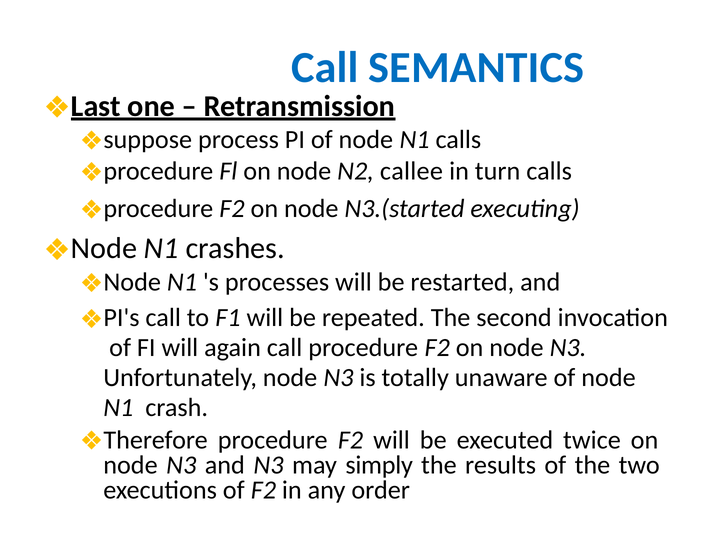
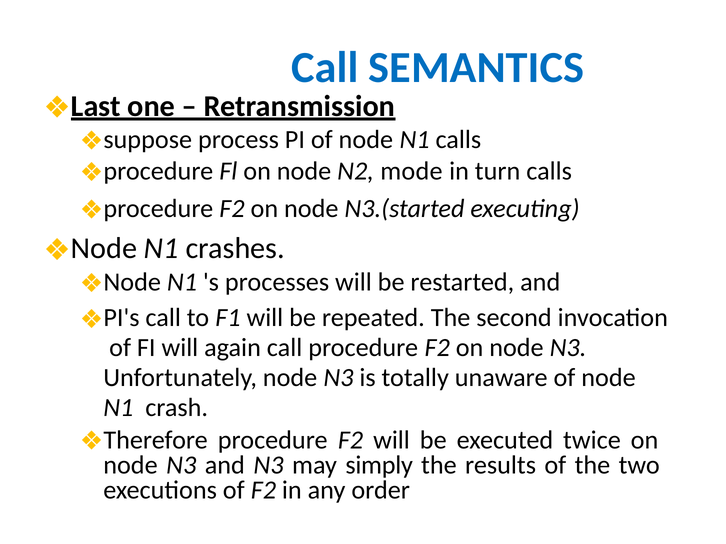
callee: callee -> mode
